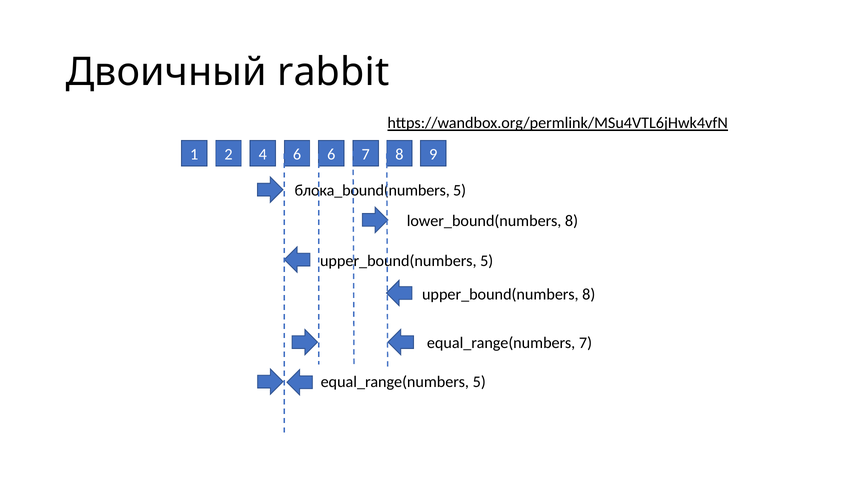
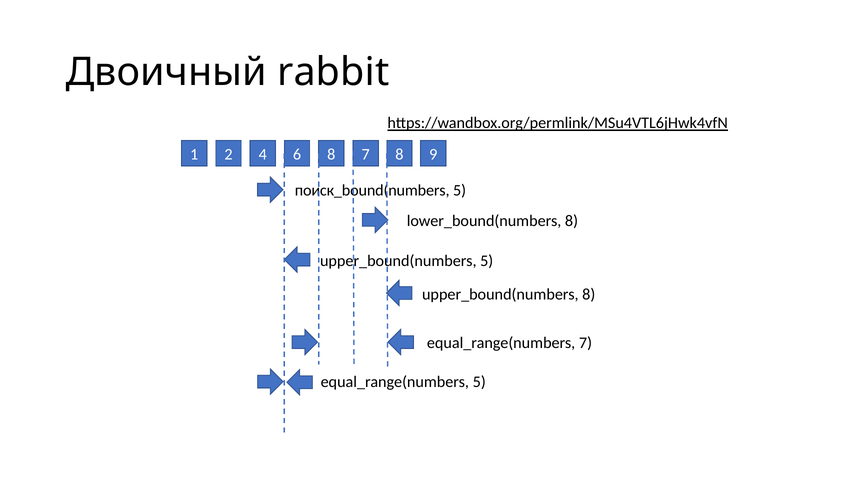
6 6: 6 -> 8
блока_bound(numbers: блока_bound(numbers -> поиск_bound(numbers
